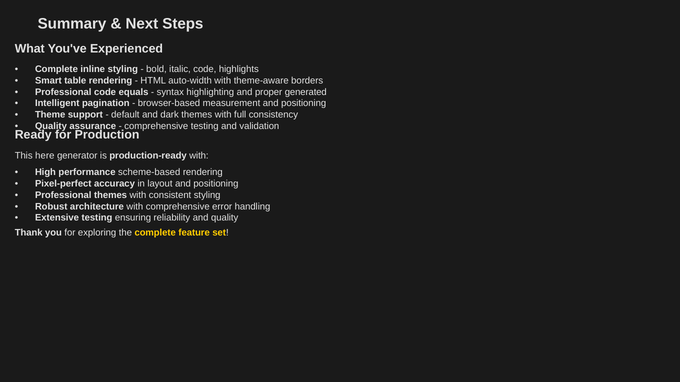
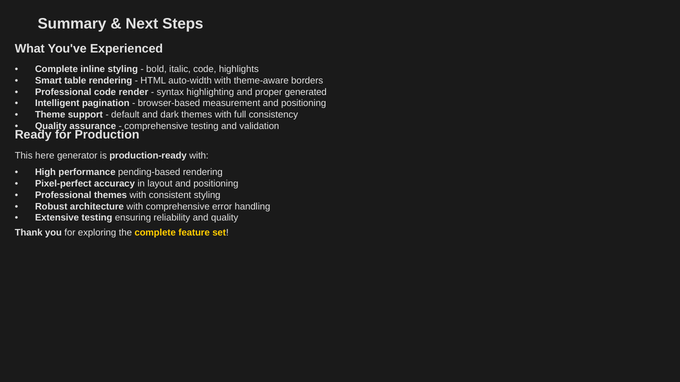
equals: equals -> render
scheme-based: scheme-based -> pending-based
